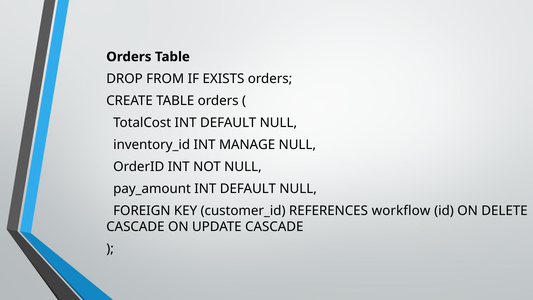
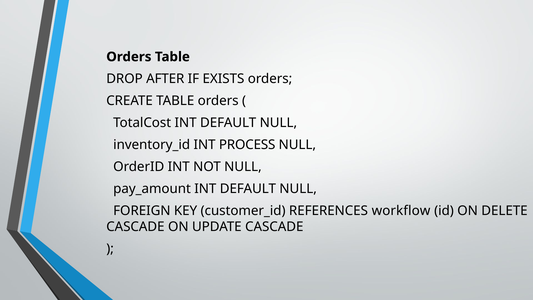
FROM: FROM -> AFTER
MANAGE: MANAGE -> PROCESS
